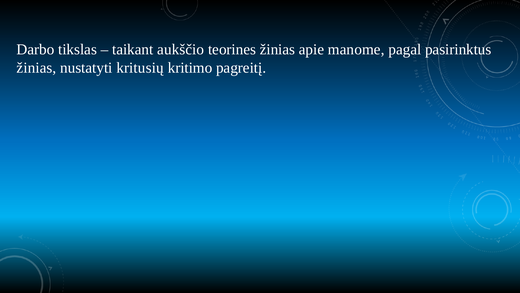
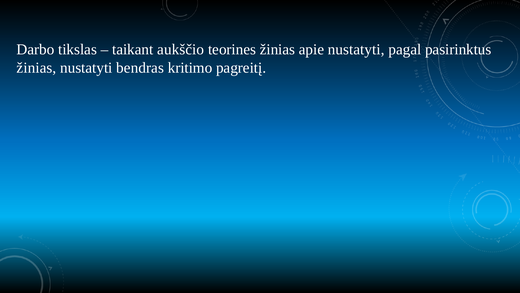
apie manome: manome -> nustatyti
kritusių: kritusių -> bendras
